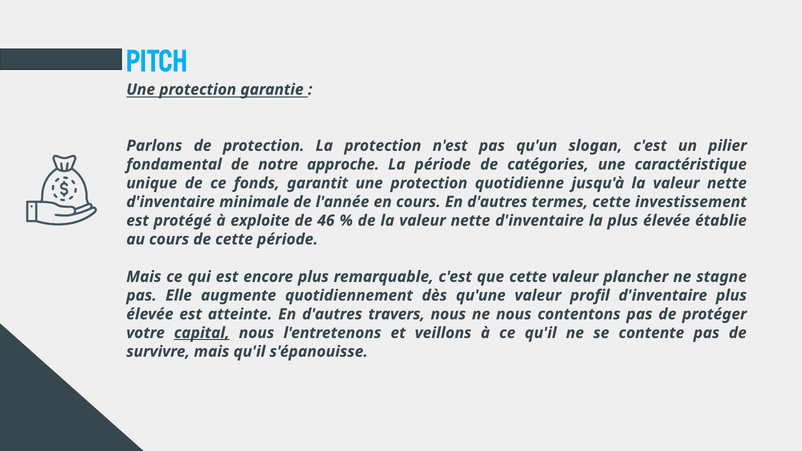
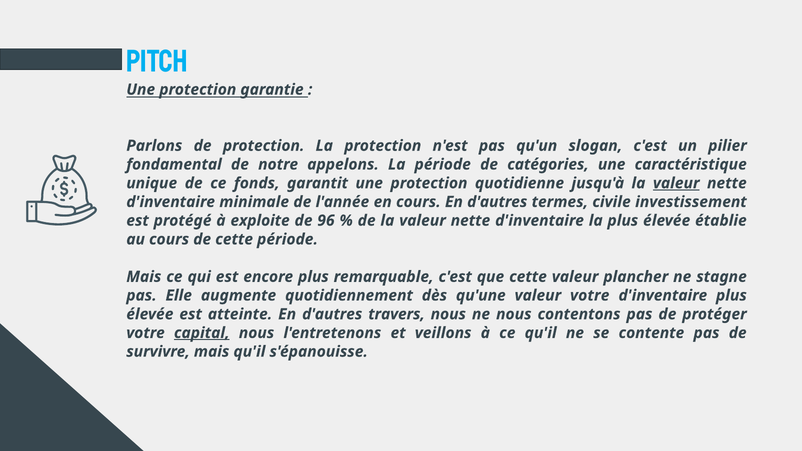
approche: approche -> appelons
valeur at (676, 183) underline: none -> present
termes cette: cette -> civile
46: 46 -> 96
valeur profil: profil -> votre
